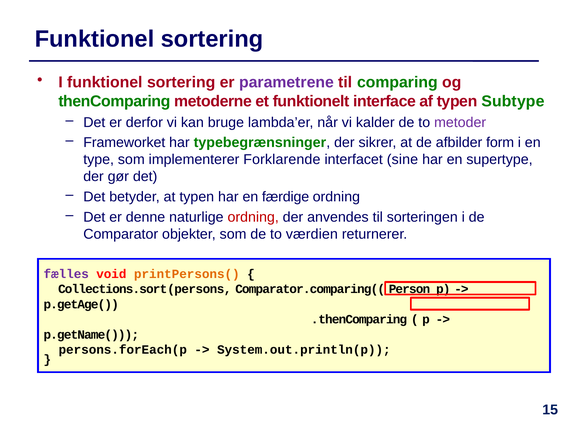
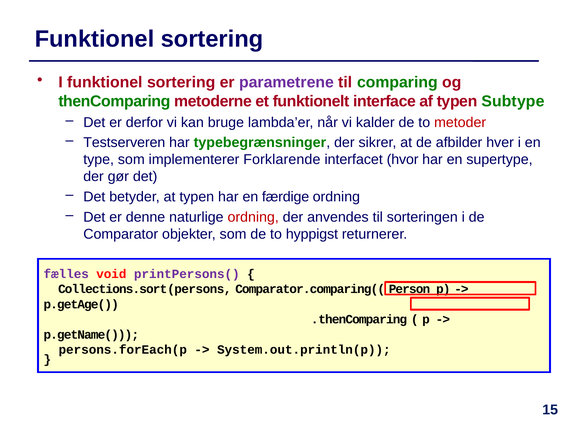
metoder colour: purple -> red
Frameworket: Frameworket -> Testserveren
form: form -> hver
sine: sine -> hvor
værdien: værdien -> hyppigst
printPersons( colour: orange -> purple
